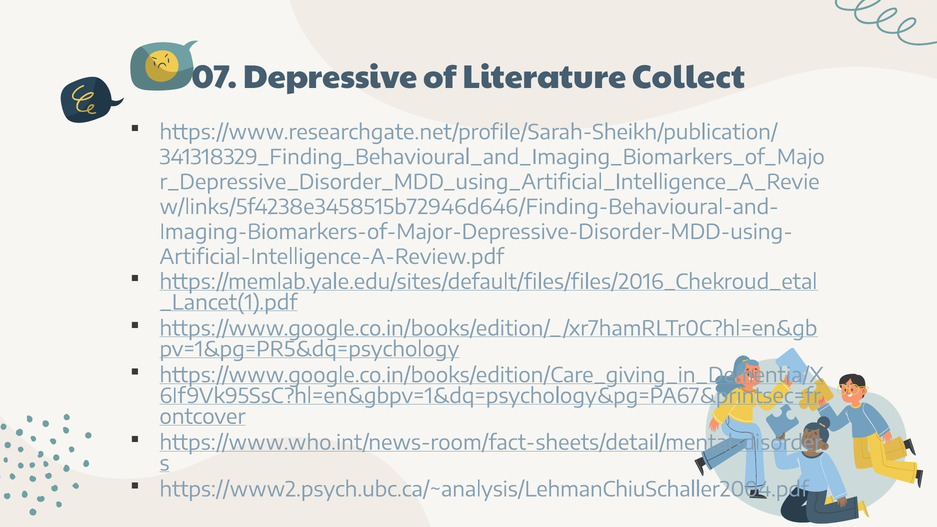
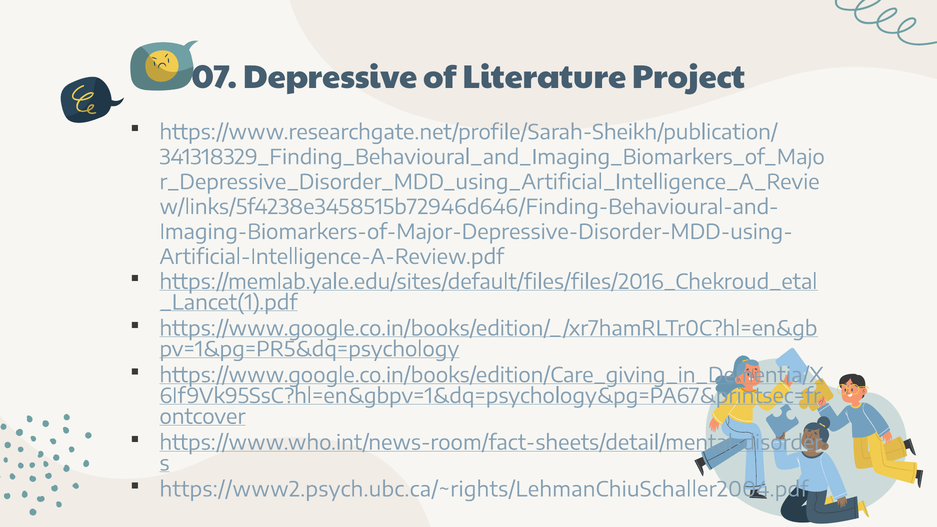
Collect: Collect -> Project
https://www2.psych.ubc.ca/~analysis/LehmanChiuSchaller2004.pdf: https://www2.psych.ubc.ca/~analysis/LehmanChiuSchaller2004.pdf -> https://www2.psych.ubc.ca/~rights/LehmanChiuSchaller2004.pdf
